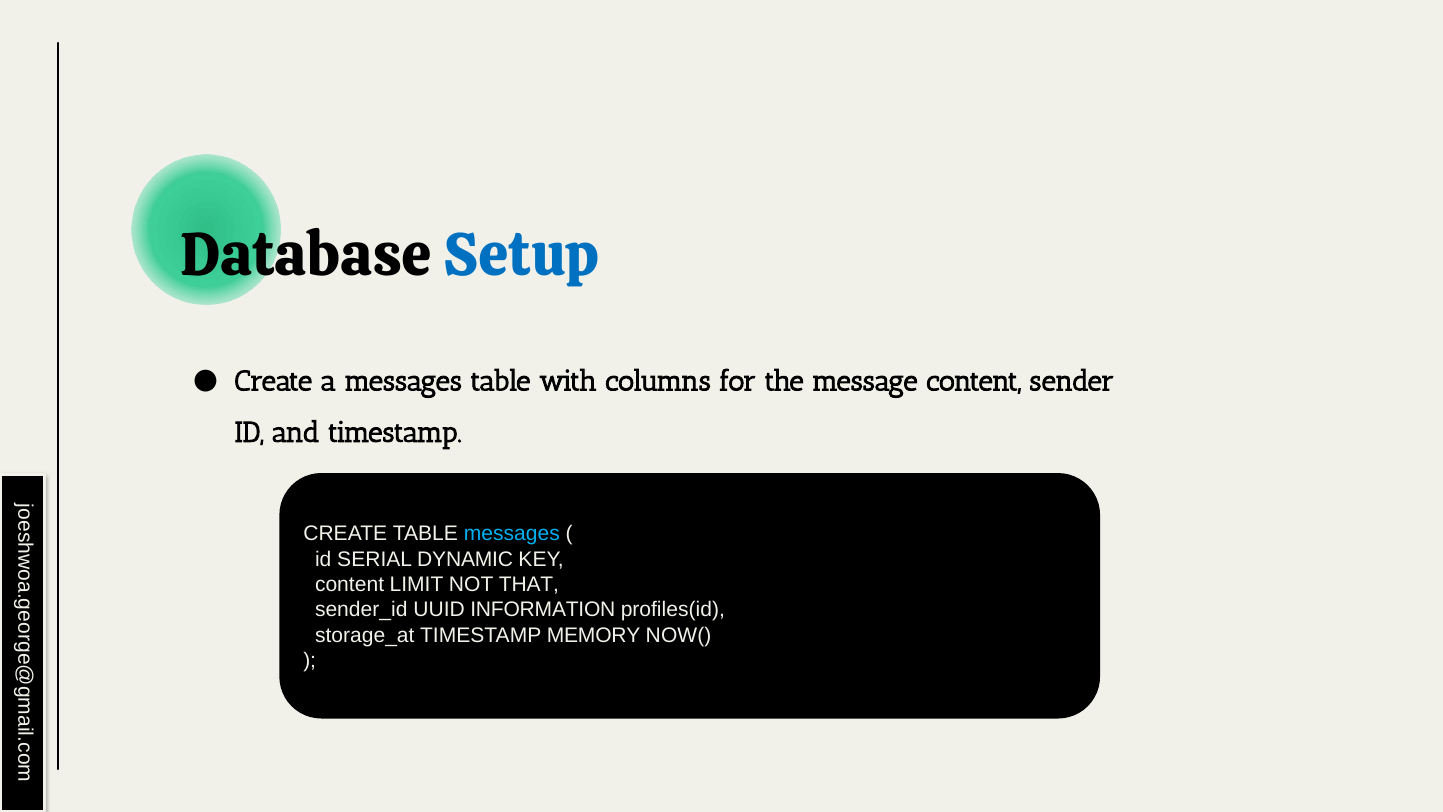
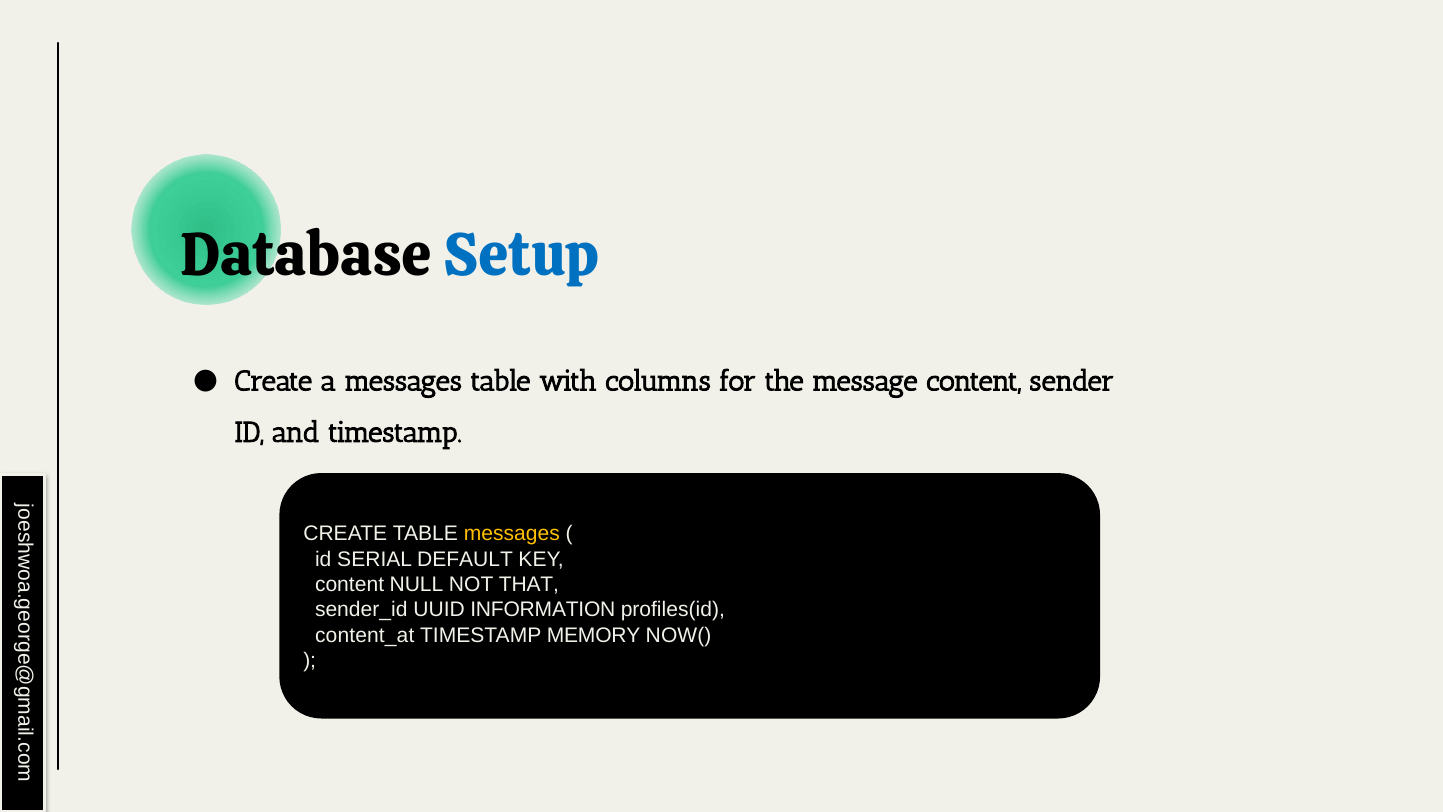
messages at (512, 534) colour: light blue -> yellow
DYNAMIC: DYNAMIC -> DEFAULT
LIMIT: LIMIT -> NULL
storage_at: storage_at -> content_at
